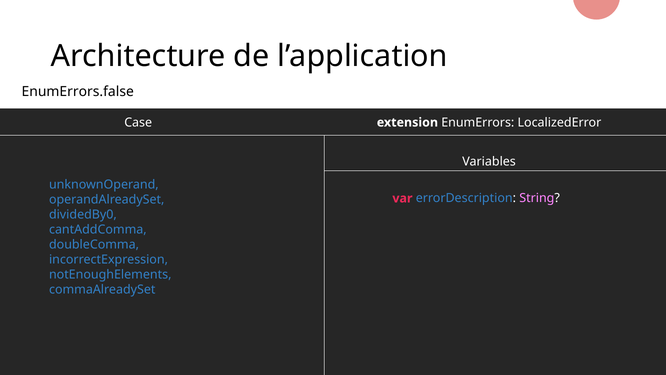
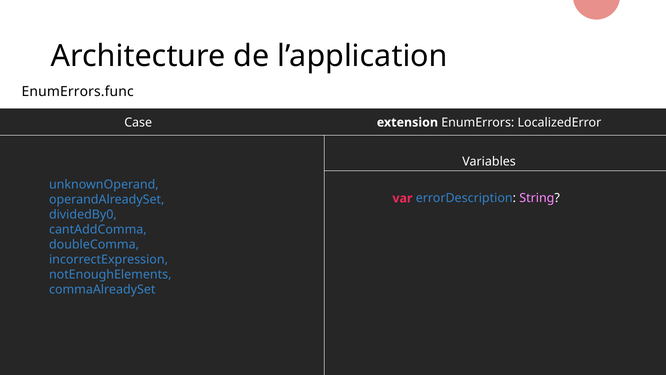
EnumErrors.false: EnumErrors.false -> EnumErrors.func
